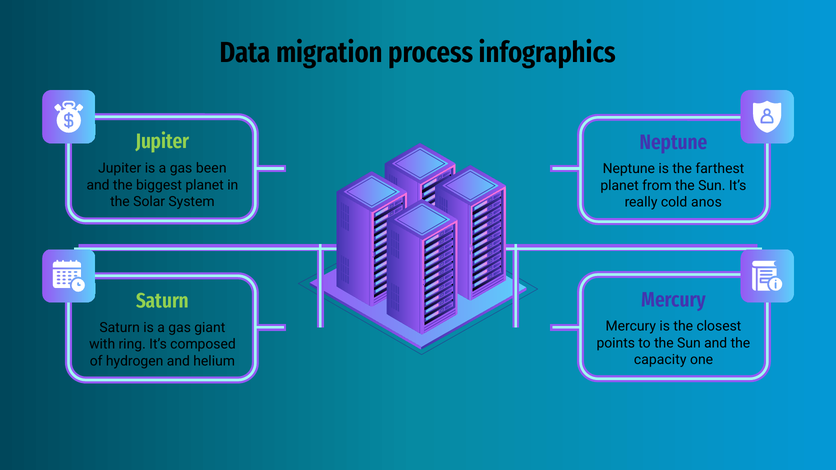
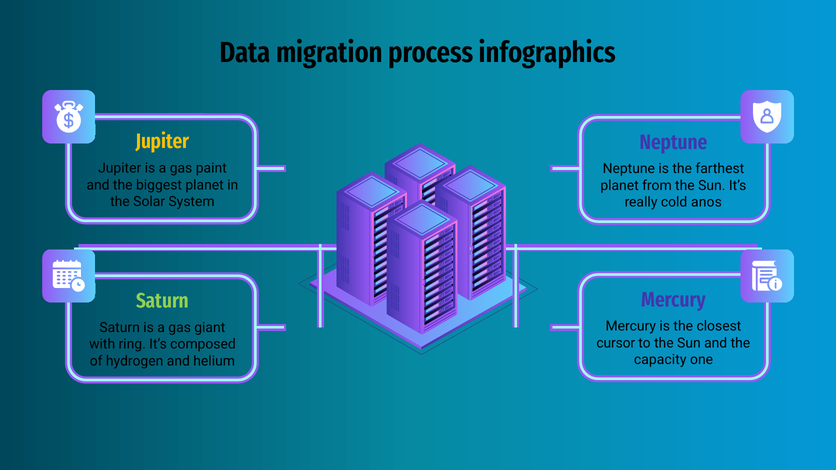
Jupiter at (163, 142) colour: light green -> yellow
been: been -> paint
points: points -> cursor
